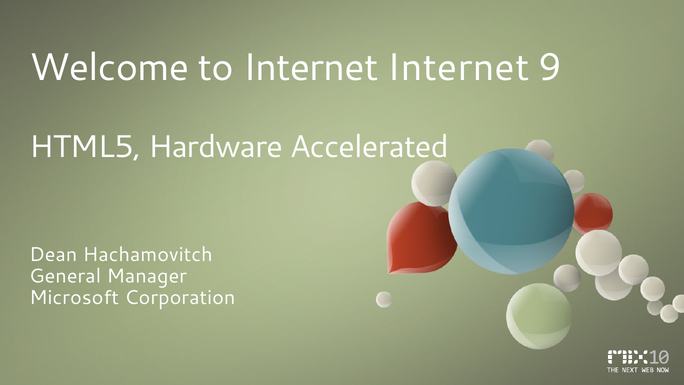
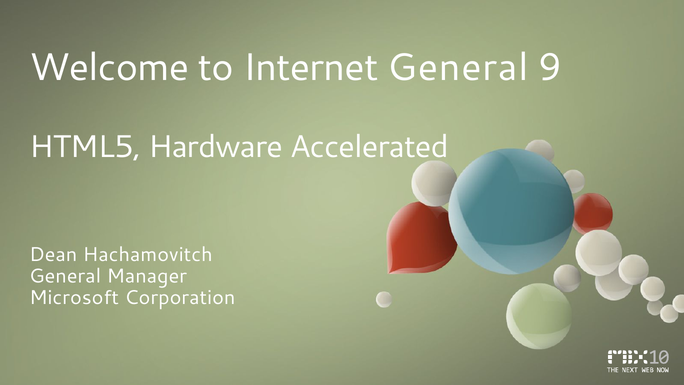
Internet Internet: Internet -> General
